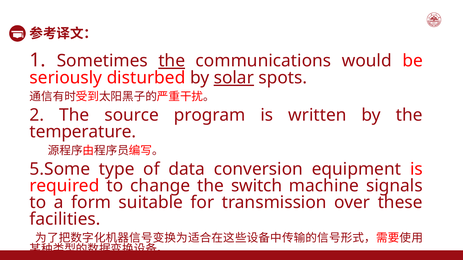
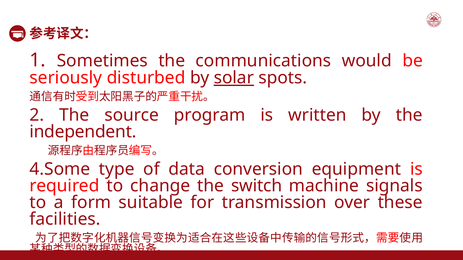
the at (172, 61) underline: present -> none
temperature: temperature -> independent
5.Some: 5.Some -> 4.Some
